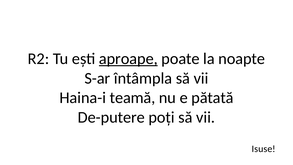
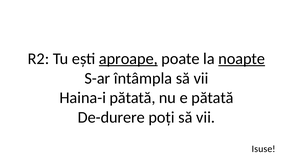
noapte underline: none -> present
Haina-i teamă: teamă -> pătată
De-putere: De-putere -> De-durere
